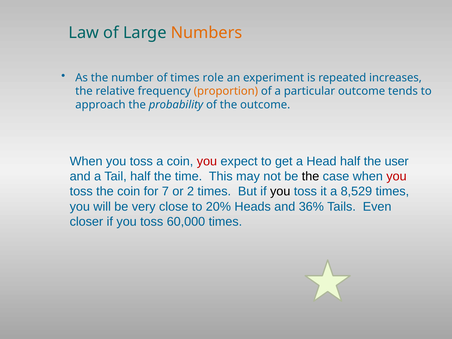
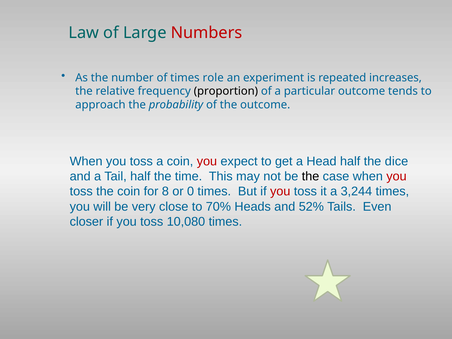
Numbers colour: orange -> red
proportion colour: orange -> black
user: user -> dice
7: 7 -> 8
2: 2 -> 0
you at (280, 191) colour: black -> red
8,529: 8,529 -> 3,244
20%: 20% -> 70%
36%: 36% -> 52%
60,000: 60,000 -> 10,080
